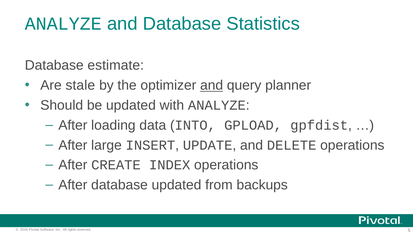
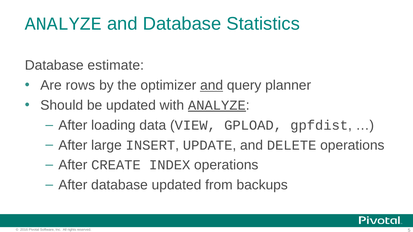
stale: stale -> rows
ANALYZE at (217, 105) underline: none -> present
INTO: INTO -> VIEW
